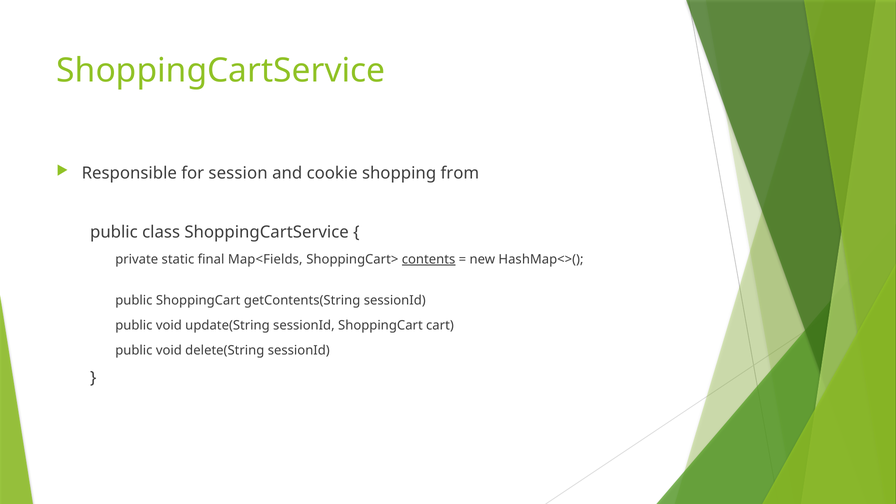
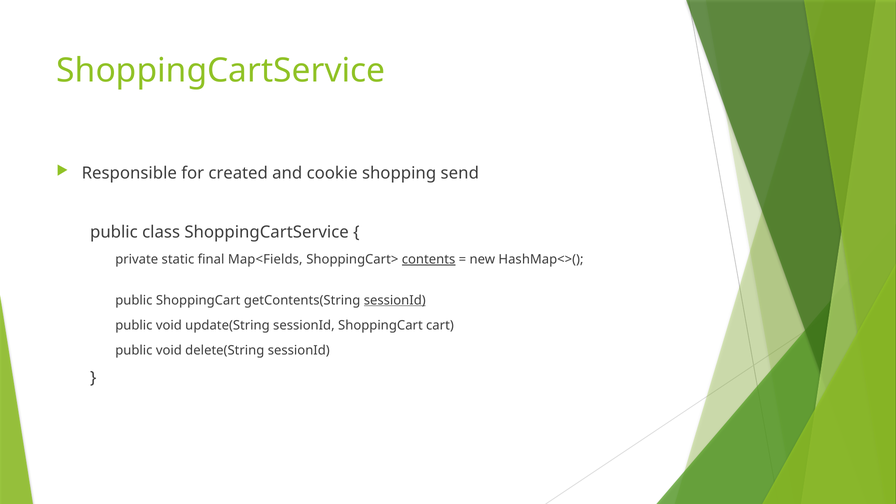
session: session -> created
from: from -> send
sessionId at (395, 300) underline: none -> present
